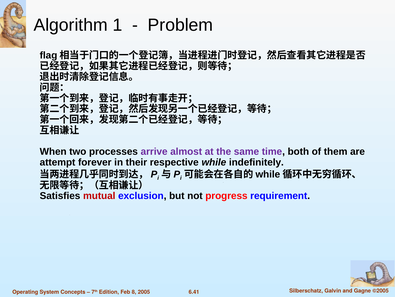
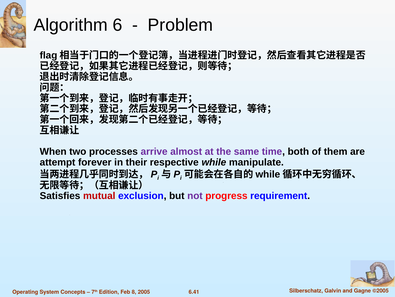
1: 1 -> 6
indefinitely: indefinitely -> manipulate
not colour: black -> purple
